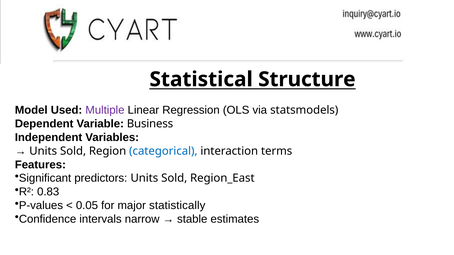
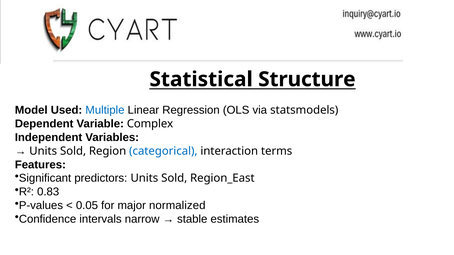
Multiple colour: purple -> blue
Business: Business -> Complex
statistically: statistically -> normalized
